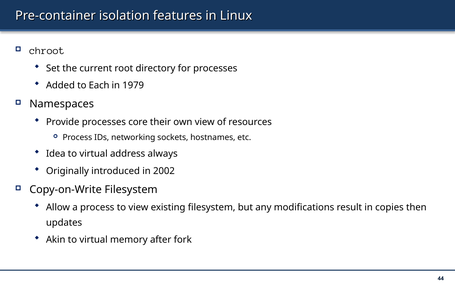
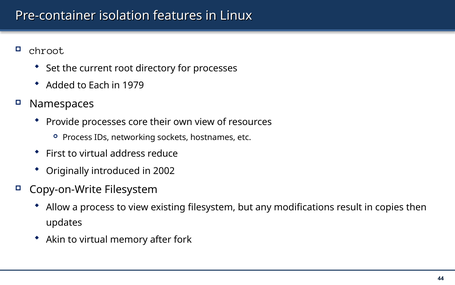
Idea: Idea -> First
always: always -> reduce
